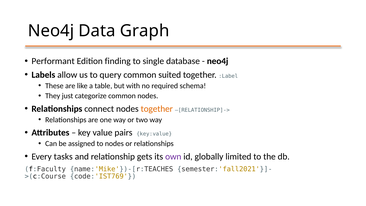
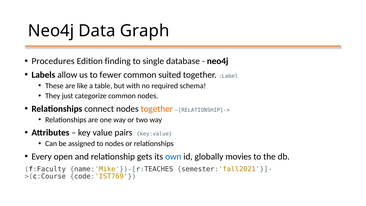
Performant: Performant -> Procedures
query: query -> fewer
tasks: tasks -> open
own colour: purple -> blue
limited: limited -> movies
